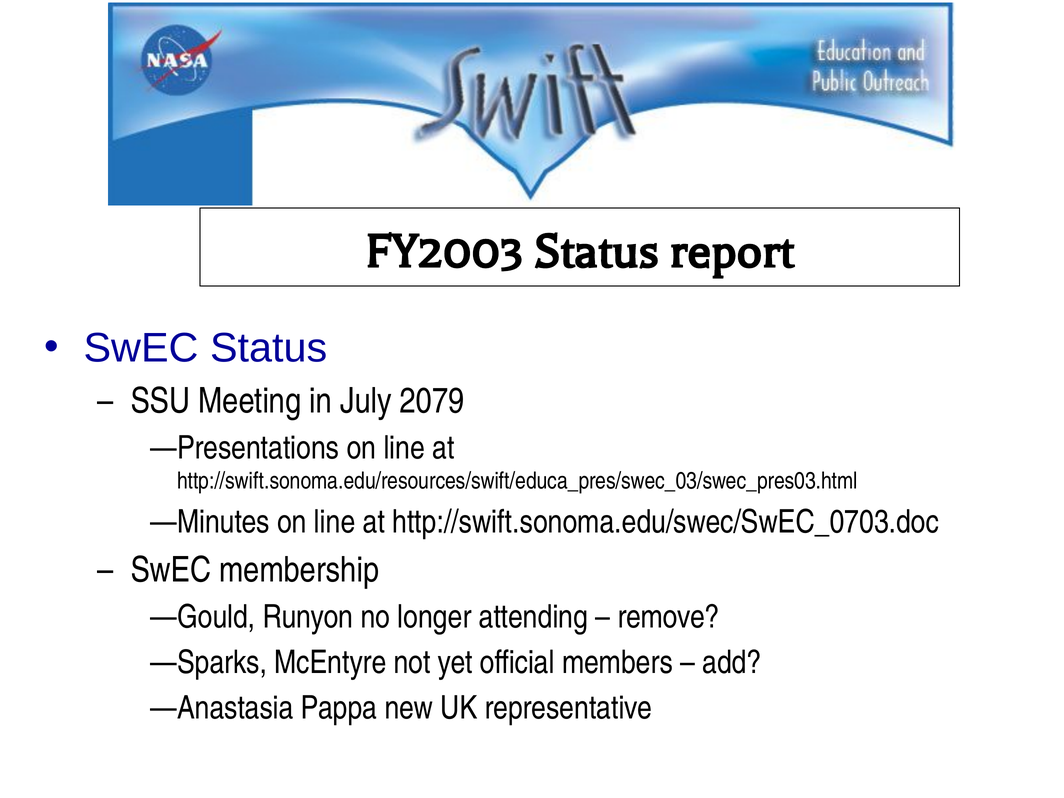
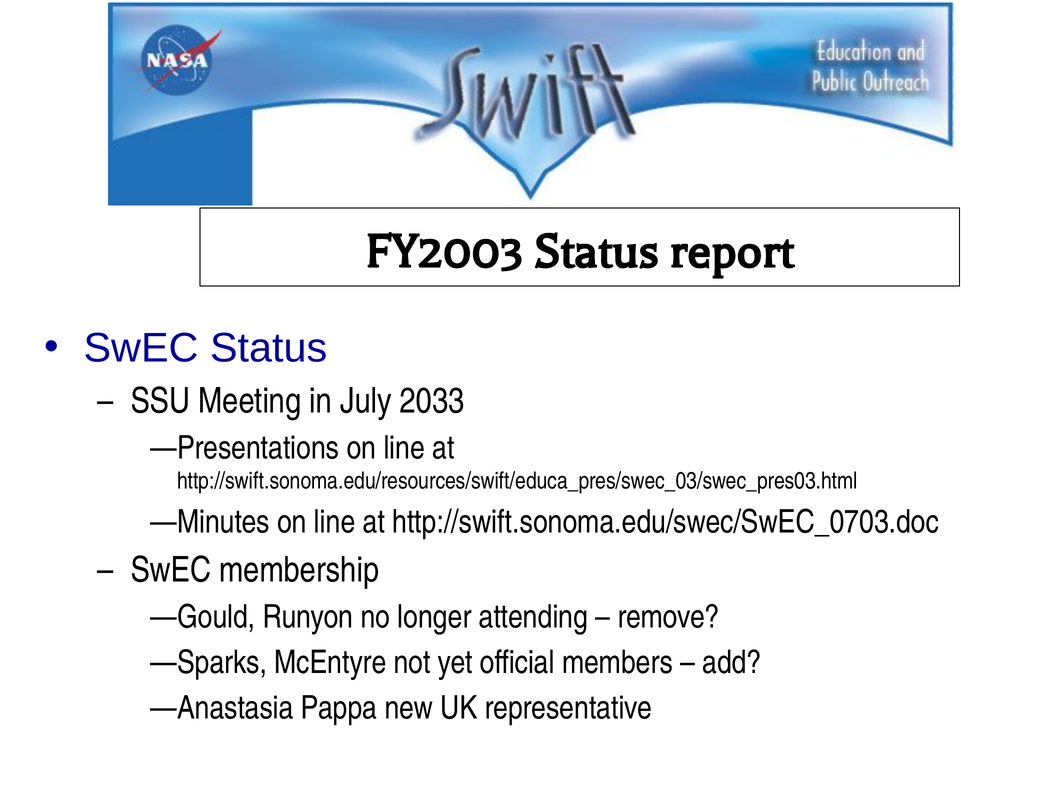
2079: 2079 -> 2033
